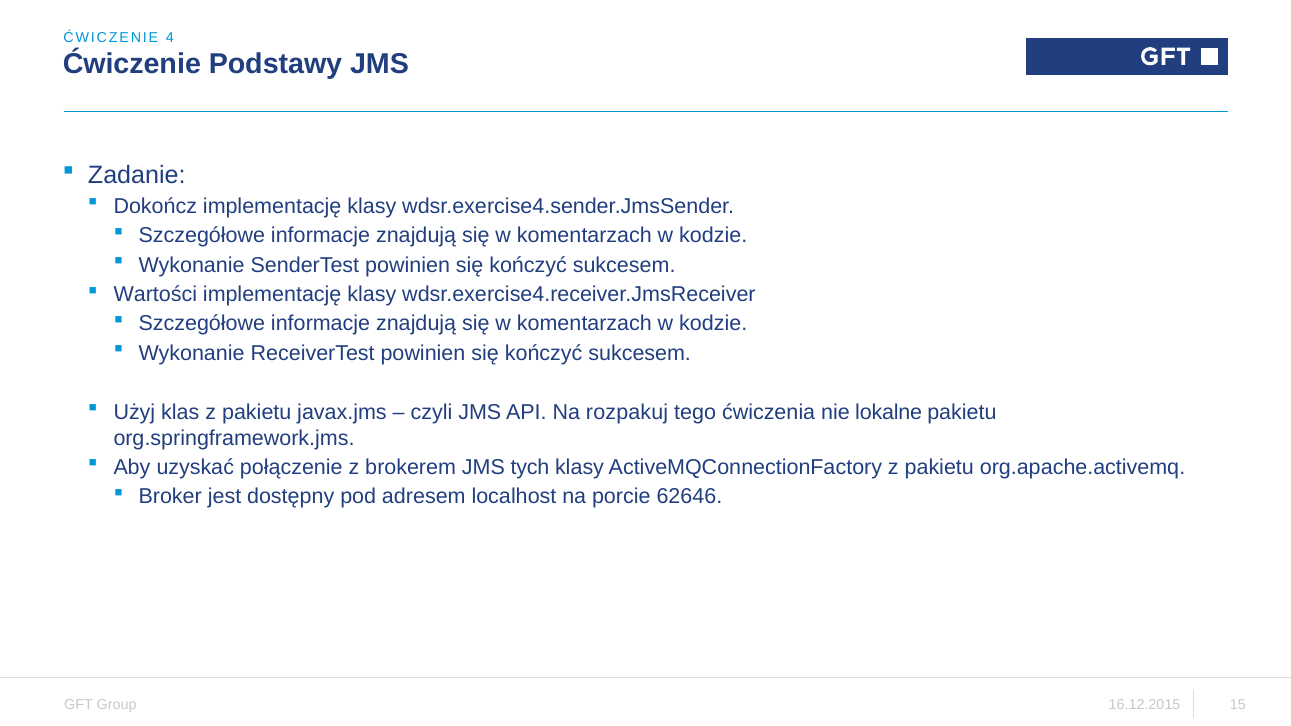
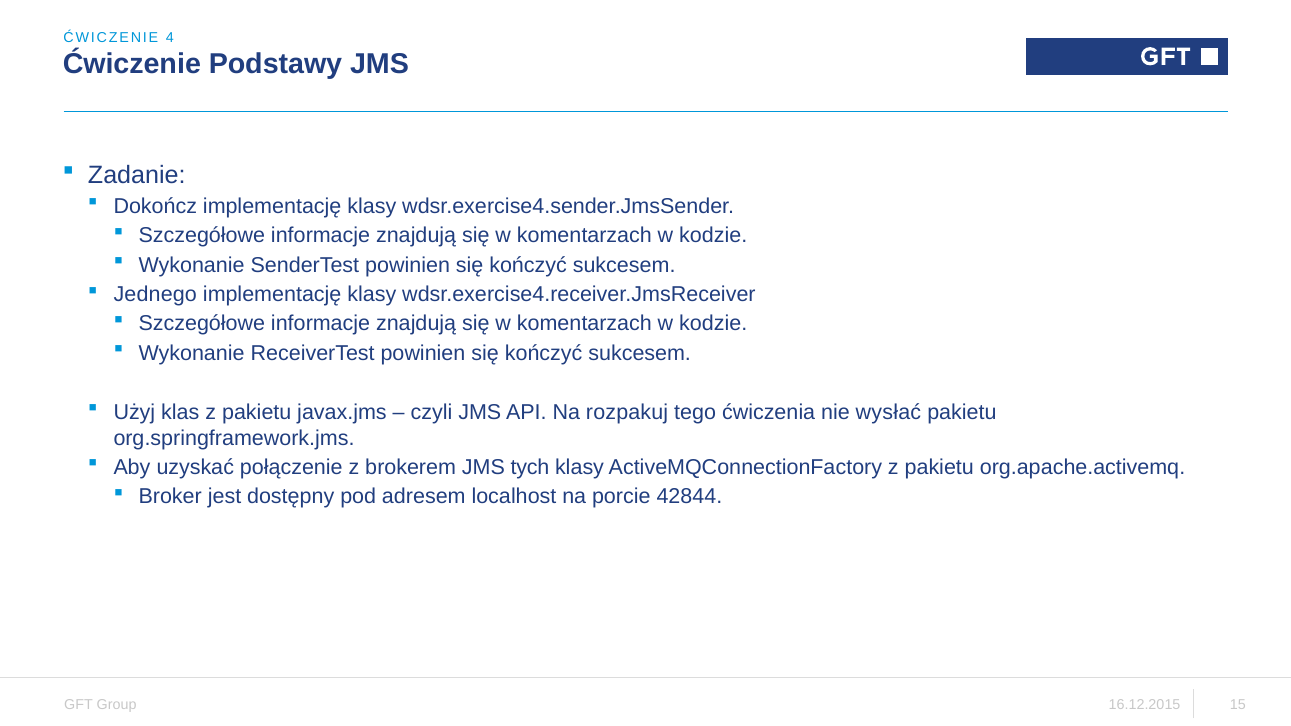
Wartości: Wartości -> Jednego
lokalne: lokalne -> wysłać
62646: 62646 -> 42844
